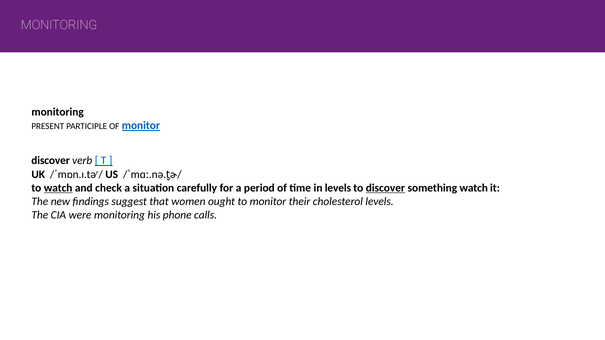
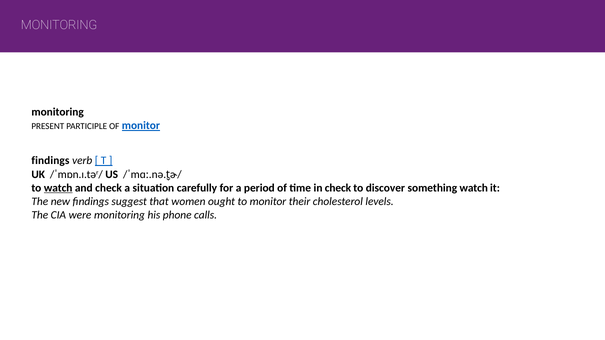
discover at (51, 161): discover -> findings
in levels: levels -> check
discover at (385, 188) underline: present -> none
